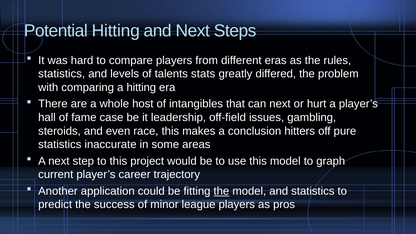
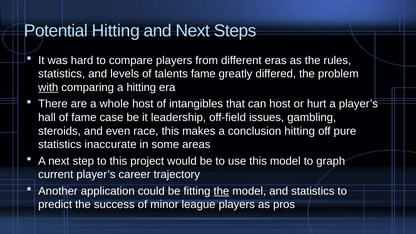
talents stats: stats -> fame
with underline: none -> present
can next: next -> host
conclusion hitters: hitters -> hitting
